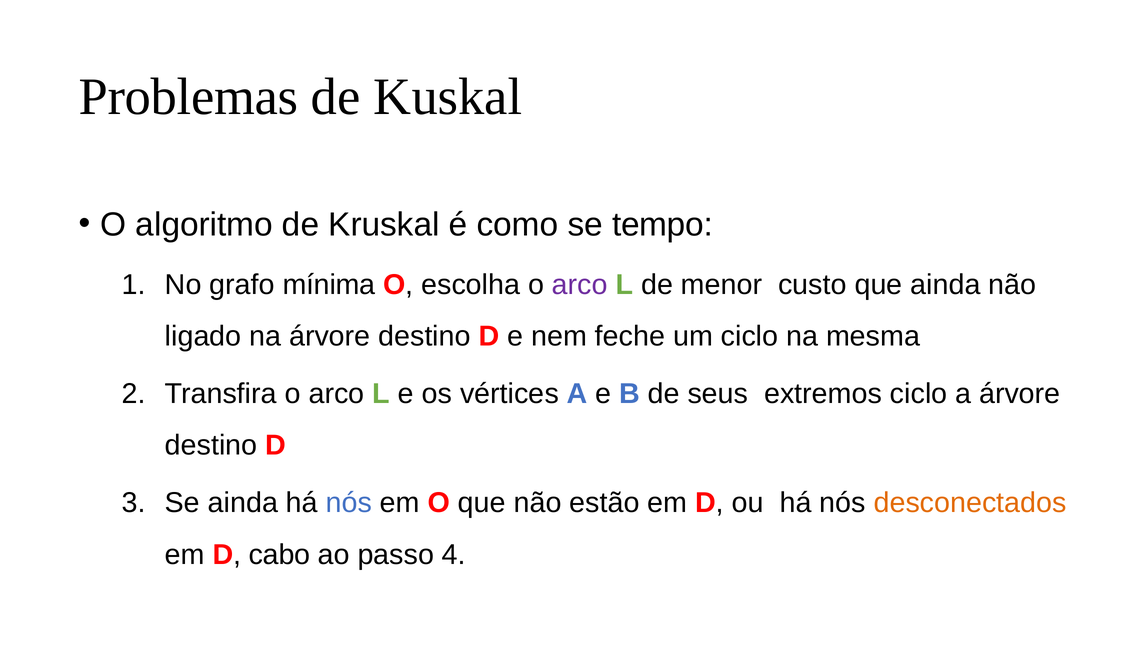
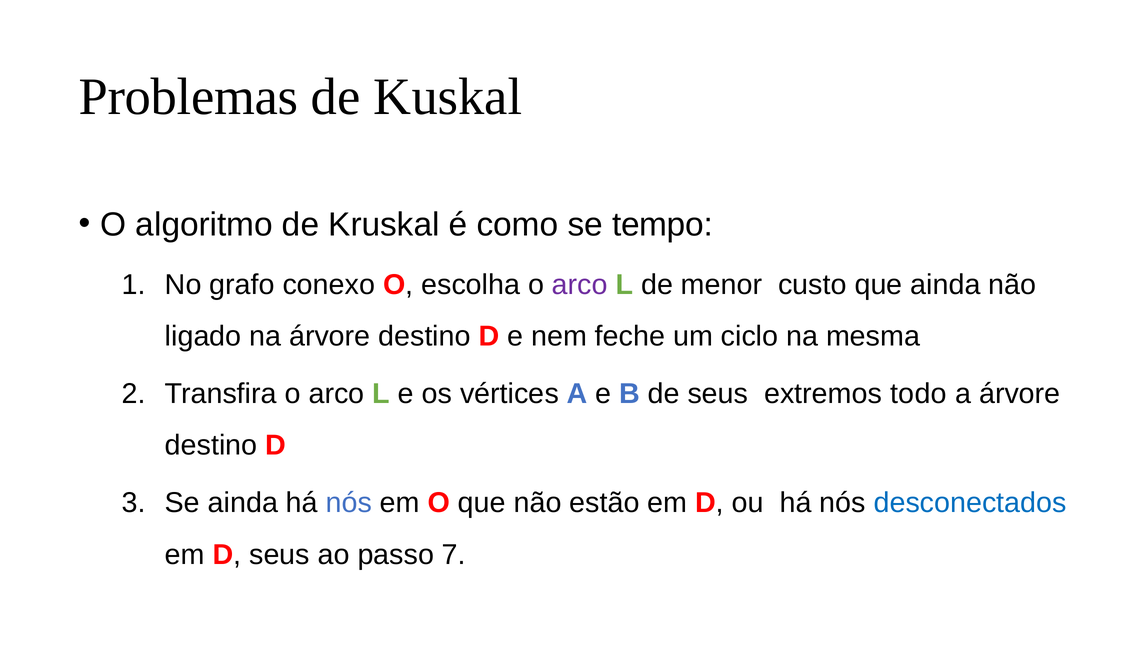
mínima: mínima -> conexo
extremos ciclo: ciclo -> todo
desconectados colour: orange -> blue
D cabo: cabo -> seus
4: 4 -> 7
